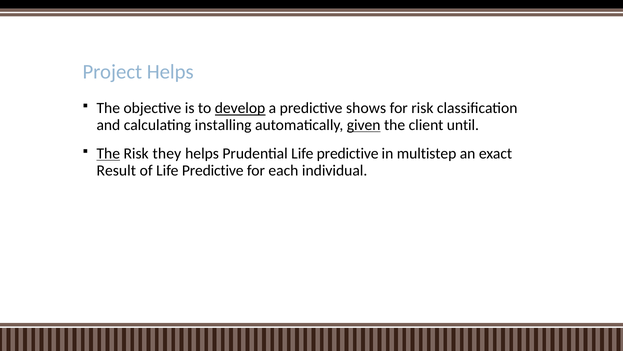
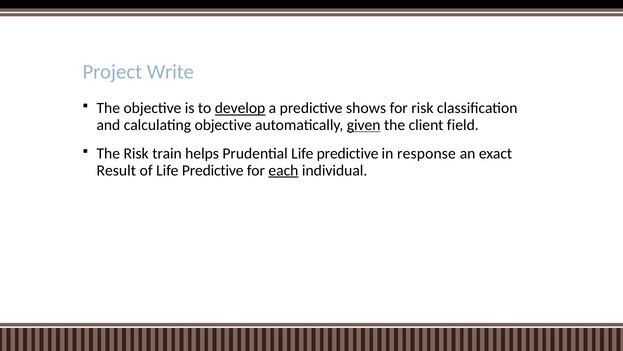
Project Helps: Helps -> Write
calculating installing: installing -> objective
until: until -> field
The at (108, 153) underline: present -> none
they: they -> train
multistep: multistep -> response
each underline: none -> present
